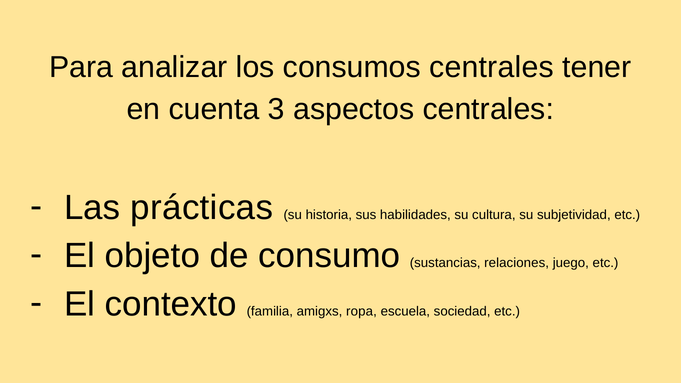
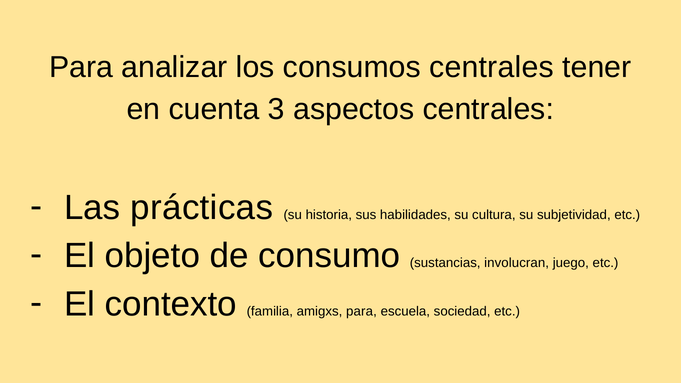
relaciones: relaciones -> involucran
amigxs ropa: ropa -> para
